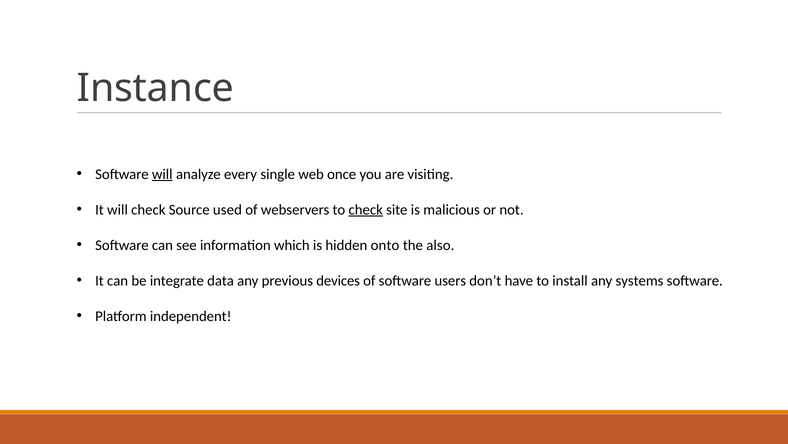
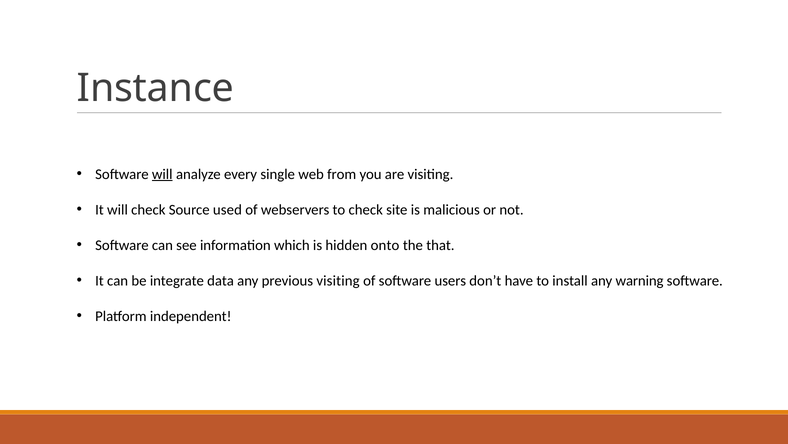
once: once -> from
check at (366, 209) underline: present -> none
also: also -> that
previous devices: devices -> visiting
systems: systems -> warning
